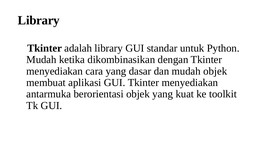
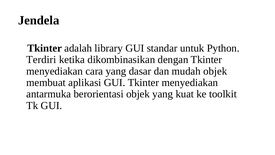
Library at (39, 20): Library -> Jendela
Mudah at (41, 60): Mudah -> Terdiri
